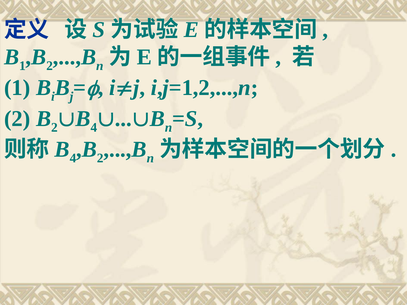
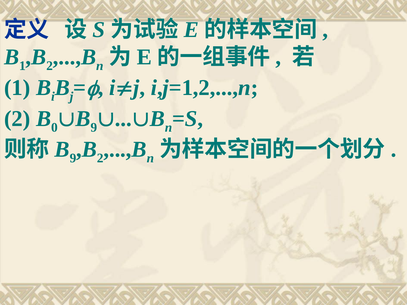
2 at (54, 127): 2 -> 0
4 at (94, 127): 4 -> 9
4 at (73, 158): 4 -> 9
